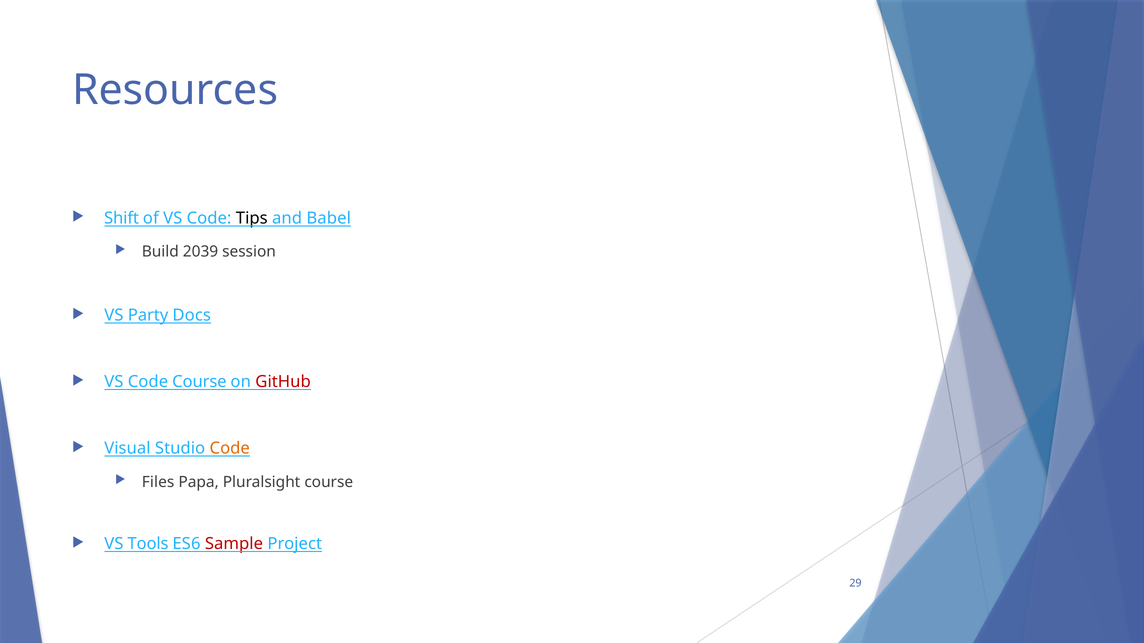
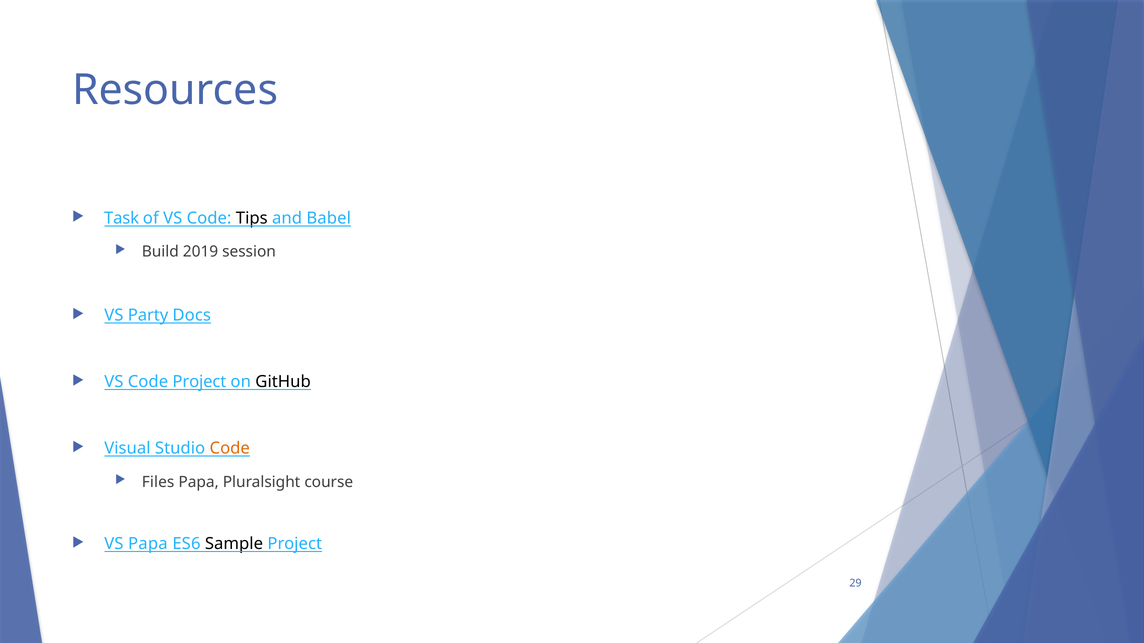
Shift: Shift -> Task
2039: 2039 -> 2019
Code Course: Course -> Project
GitHub colour: red -> black
VS Tools: Tools -> Papa
Sample colour: red -> black
